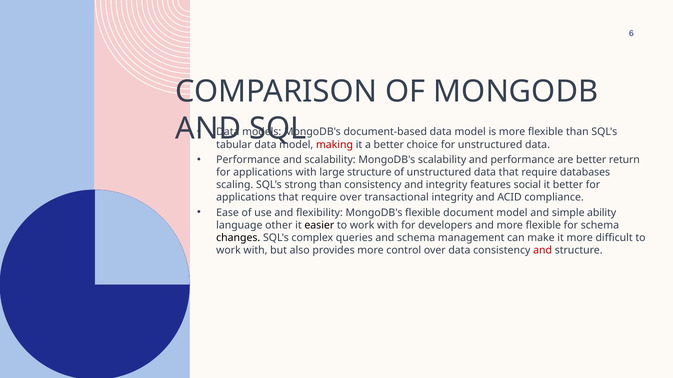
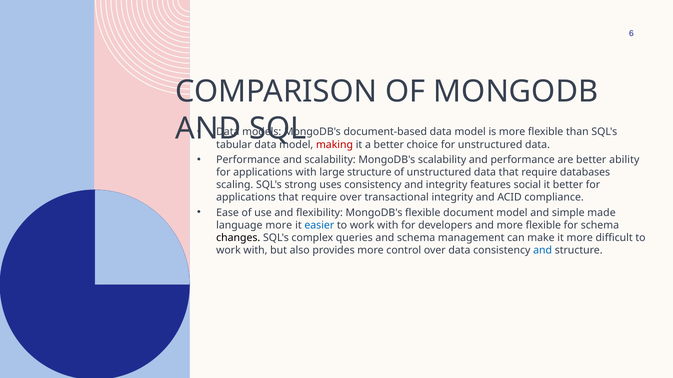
return: return -> ability
strong than: than -> uses
ability: ability -> made
language other: other -> more
easier colour: black -> blue
and at (543, 251) colour: red -> blue
